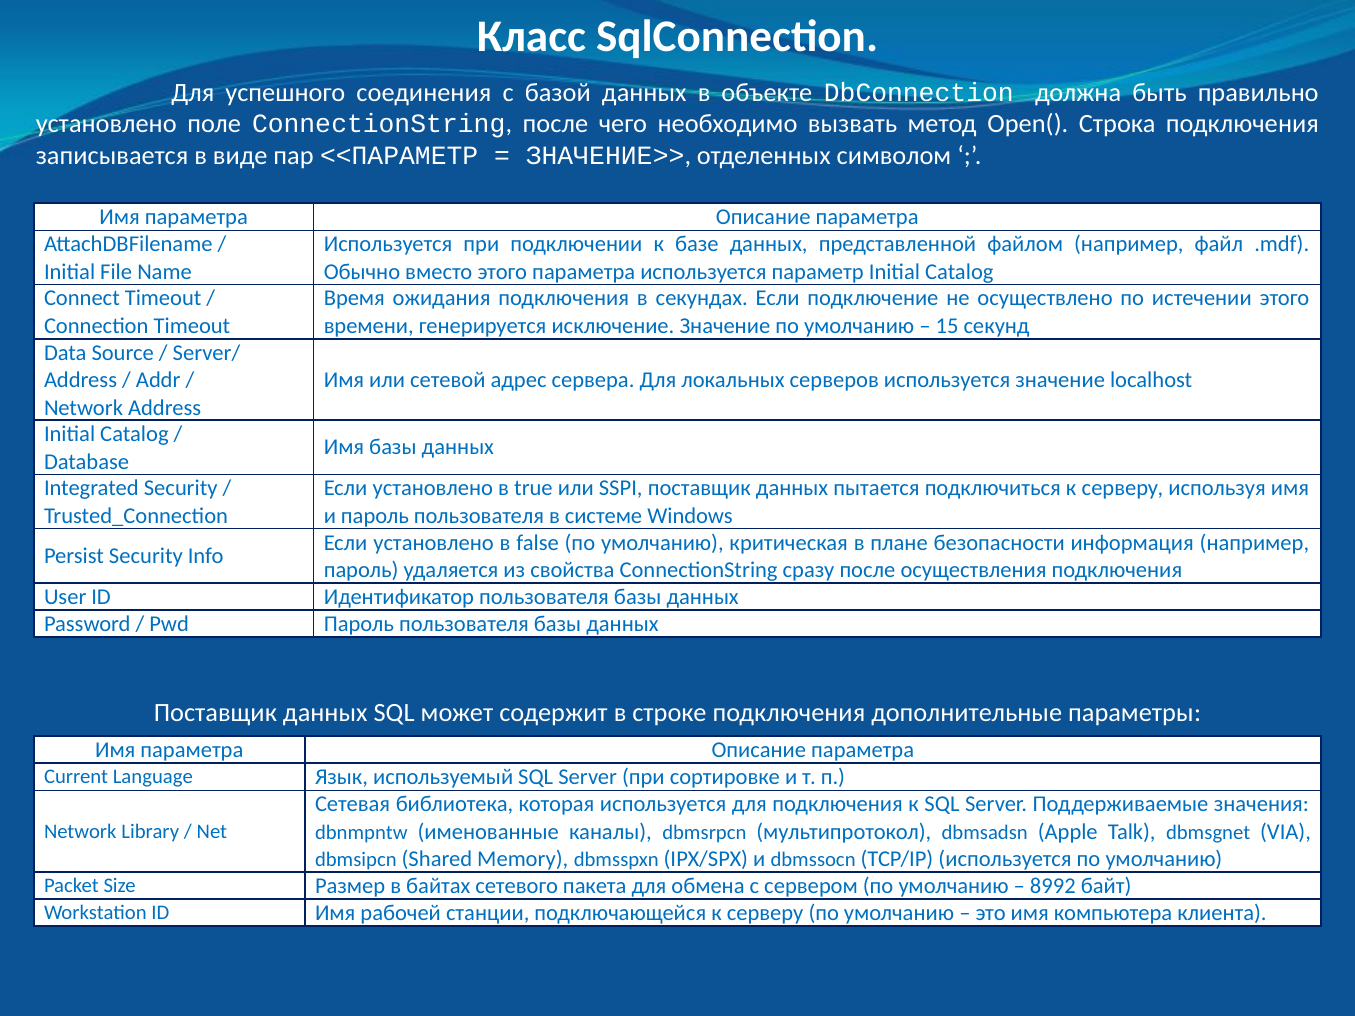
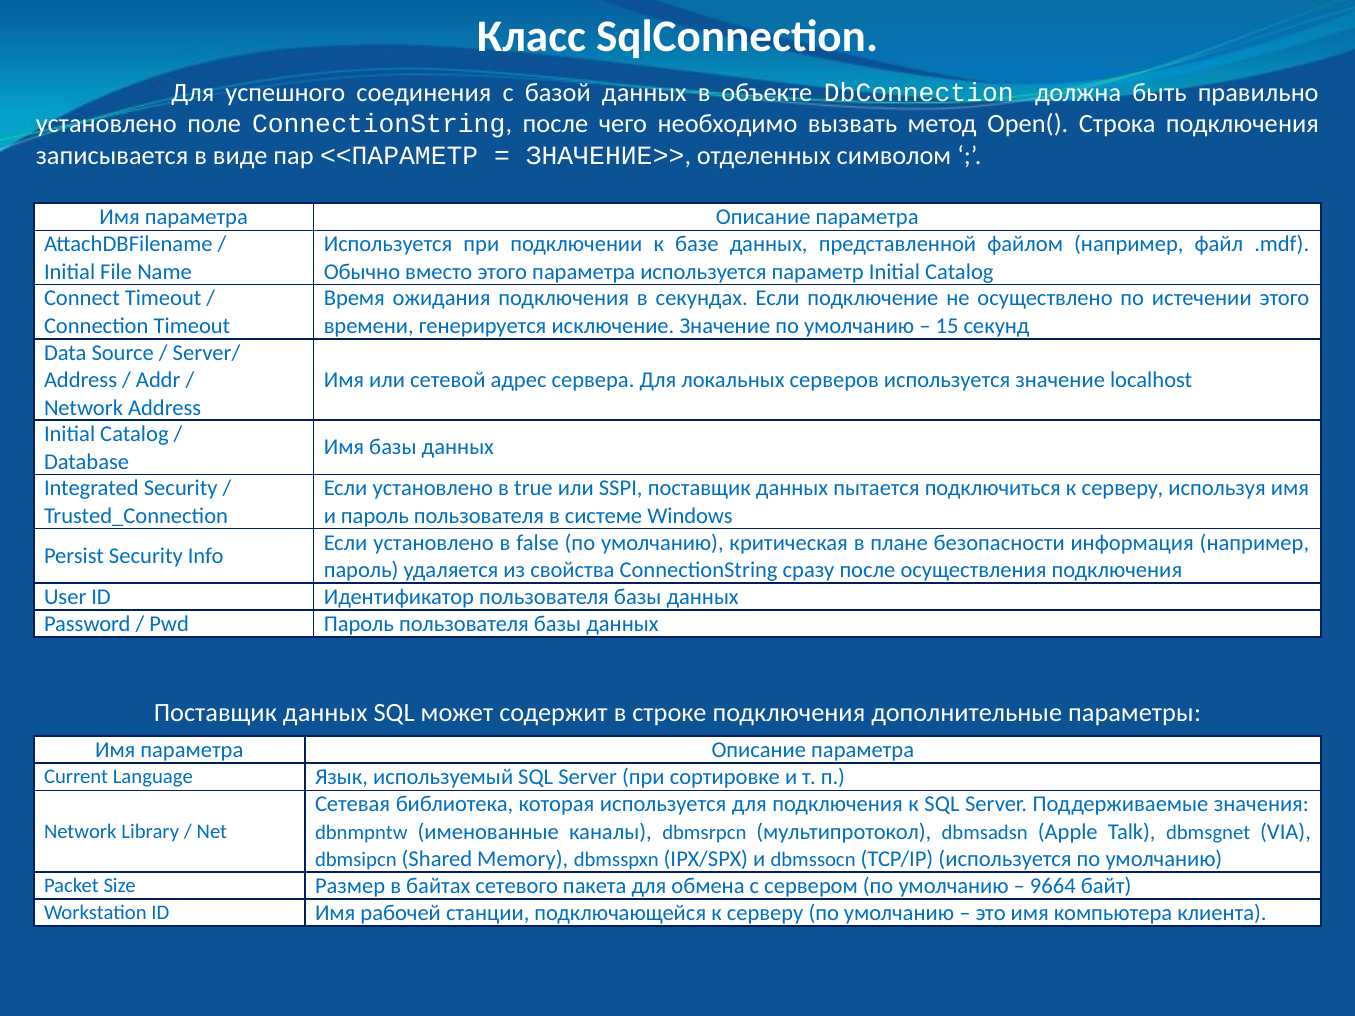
8992: 8992 -> 9664
